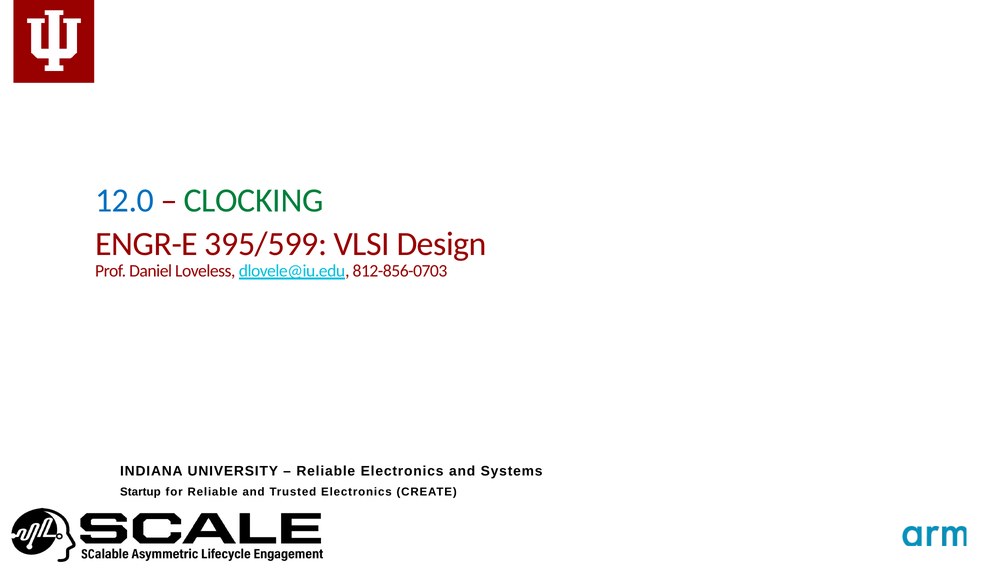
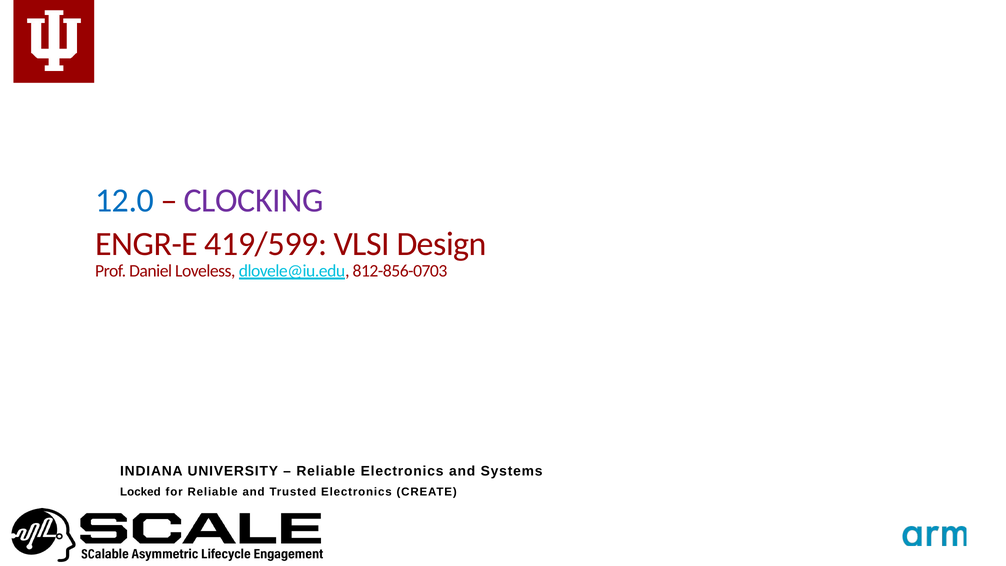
CLOCKING colour: green -> purple
395/599: 395/599 -> 419/599
Startup: Startup -> Locked
